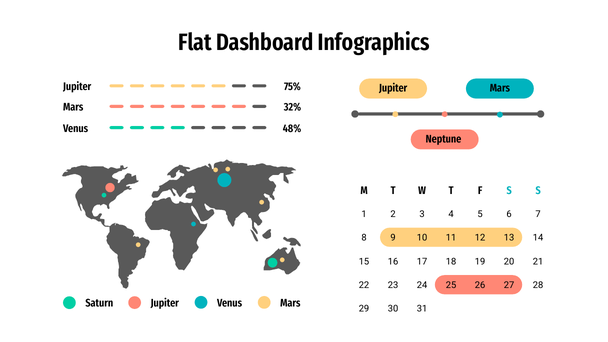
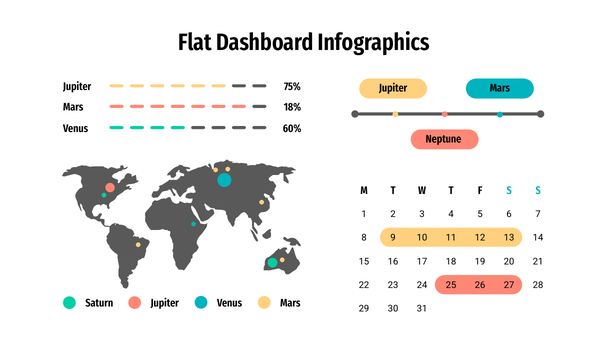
32%: 32% -> 18%
48%: 48% -> 60%
